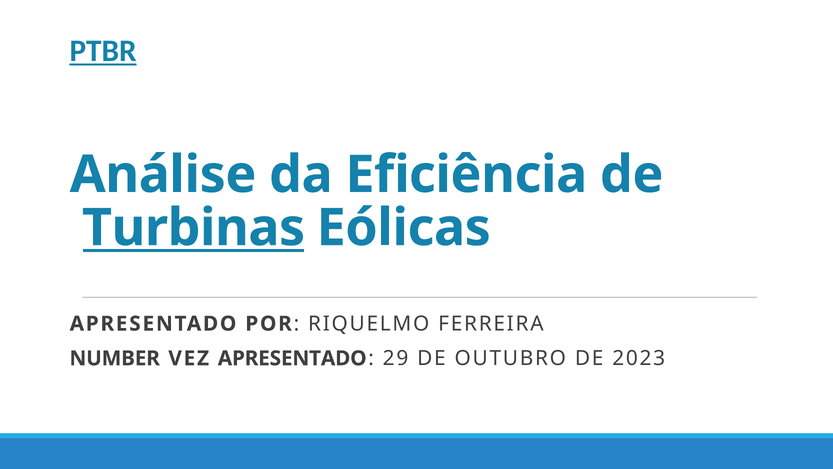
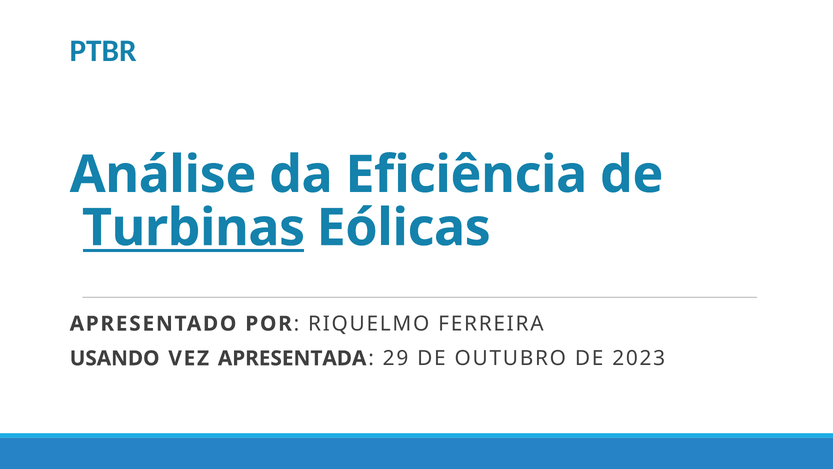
PTBR underline: present -> none
NUMBER: NUMBER -> USANDO
VEZ APRESENTADO: APRESENTADO -> APRESENTADA
